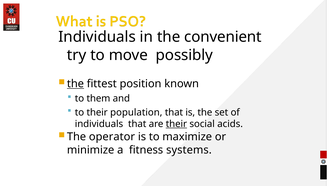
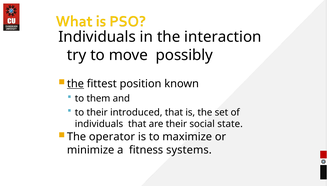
convenient: convenient -> interaction
population: population -> introduced
their at (176, 124) underline: present -> none
acids: acids -> state
